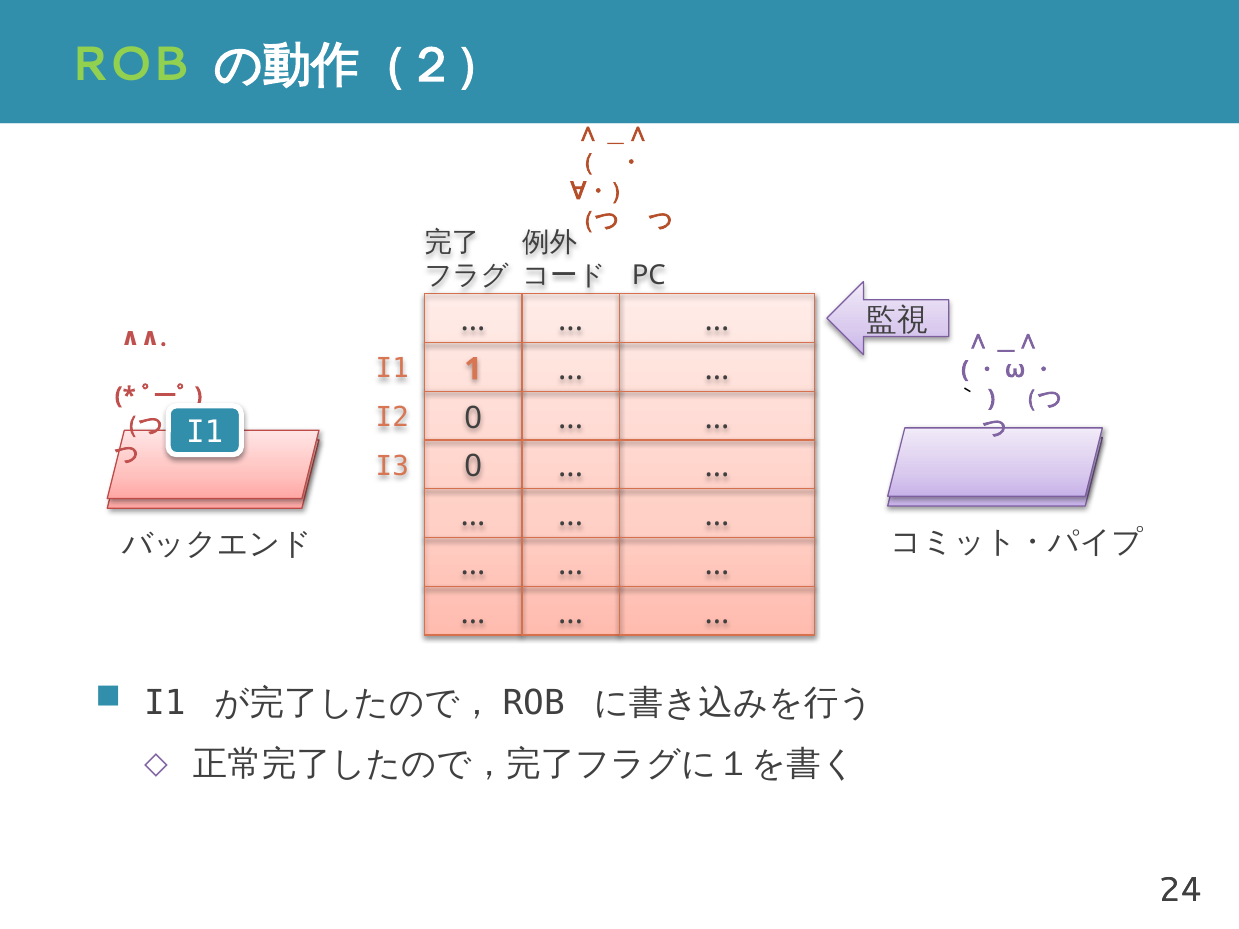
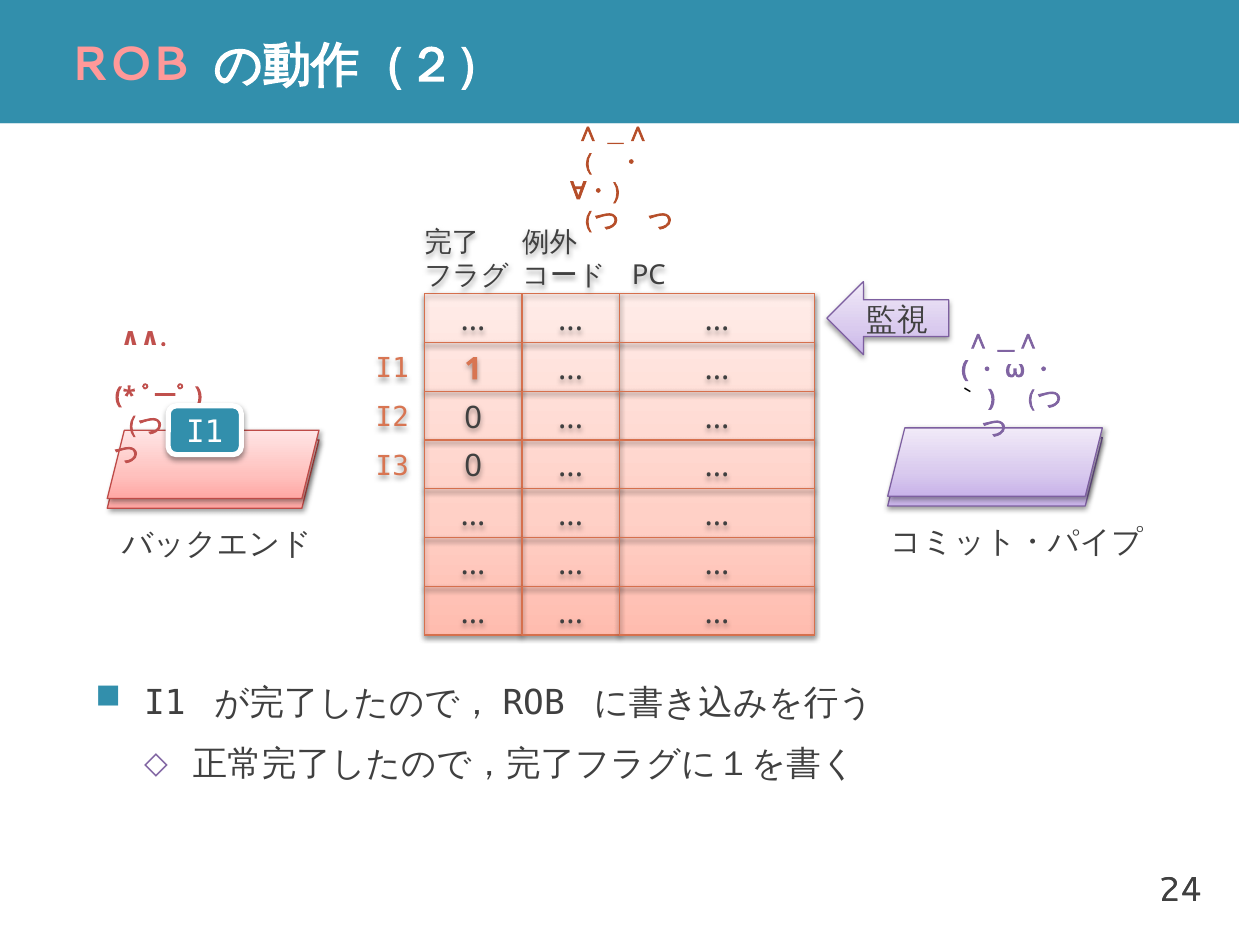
ROB colour: light green -> pink
